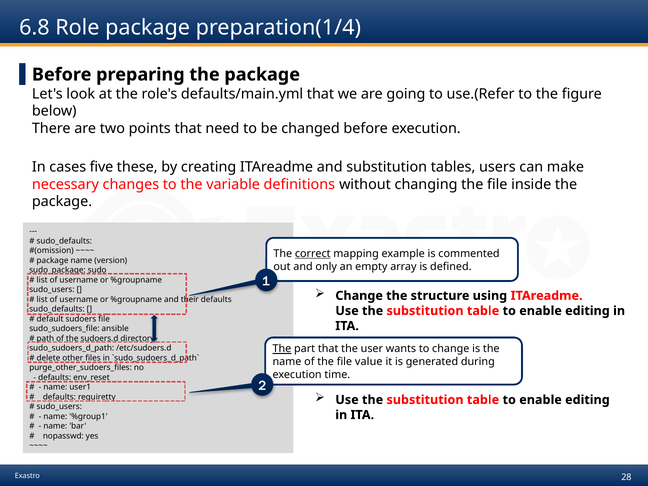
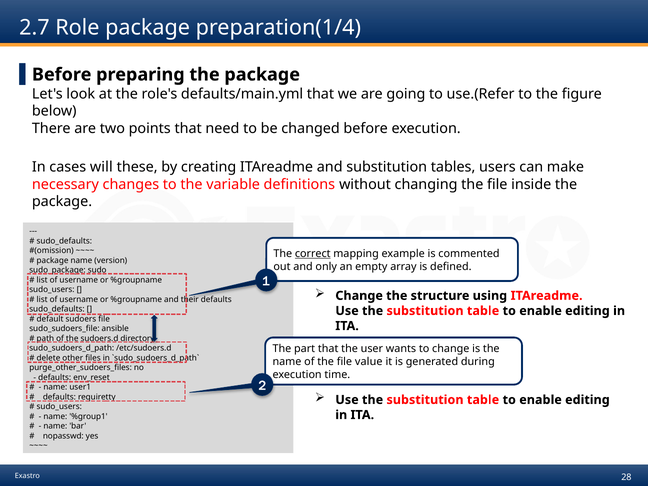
6.8: 6.8 -> 2.7
five: five -> will
The at (282, 349) underline: present -> none
